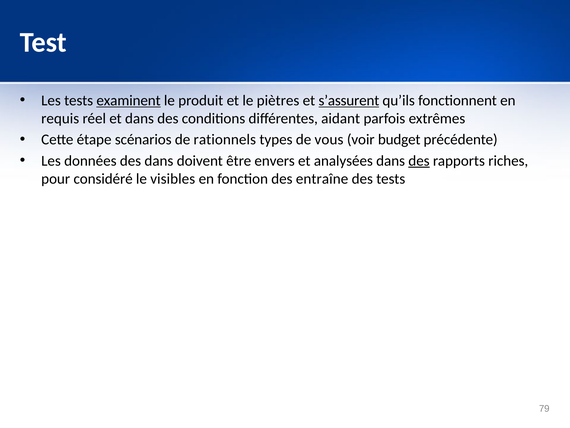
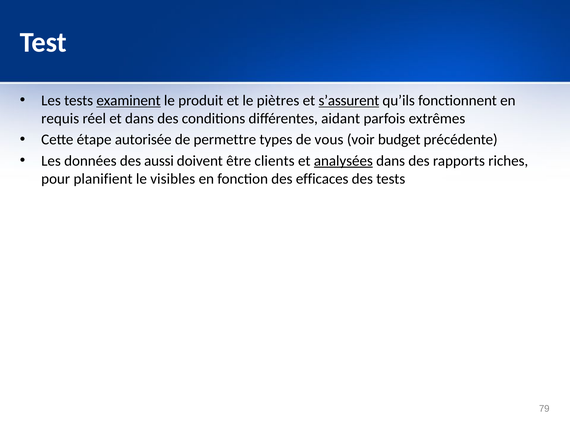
scénarios: scénarios -> autorisée
rationnels: rationnels -> permettre
des dans: dans -> aussi
envers: envers -> clients
analysées underline: none -> present
des at (419, 161) underline: present -> none
considéré: considéré -> planifient
entraîne: entraîne -> efficaces
